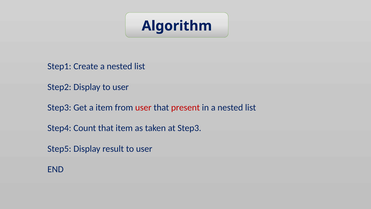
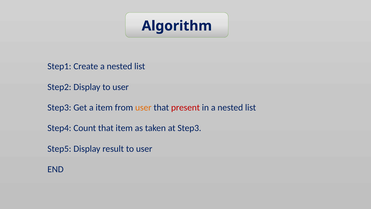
user at (143, 107) colour: red -> orange
